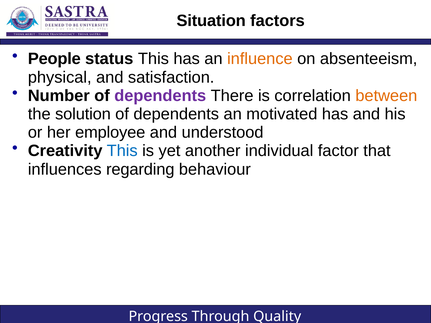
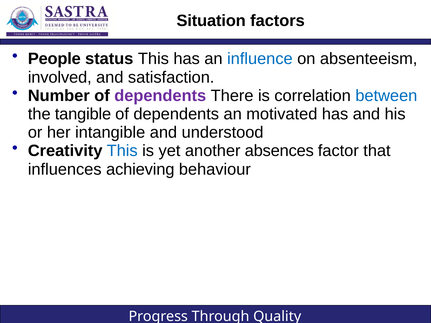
influence colour: orange -> blue
physical: physical -> involved
between colour: orange -> blue
solution: solution -> tangible
employee: employee -> intangible
individual: individual -> absences
regarding: regarding -> achieving
